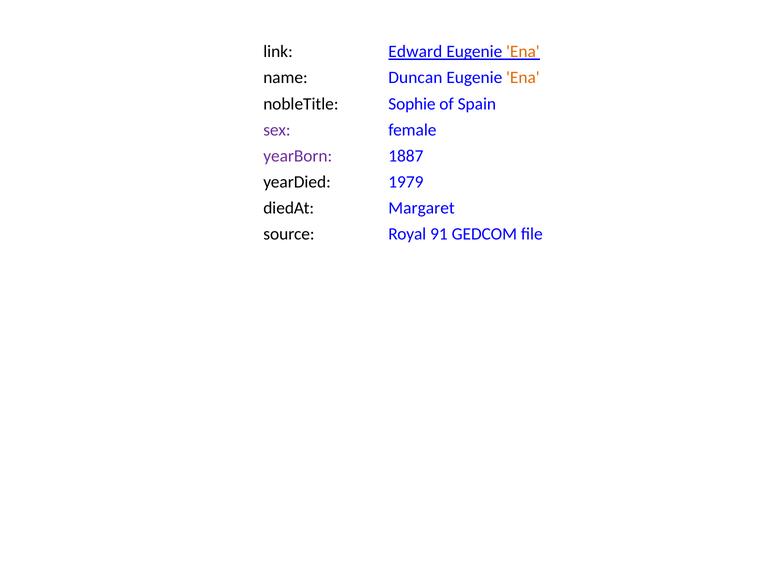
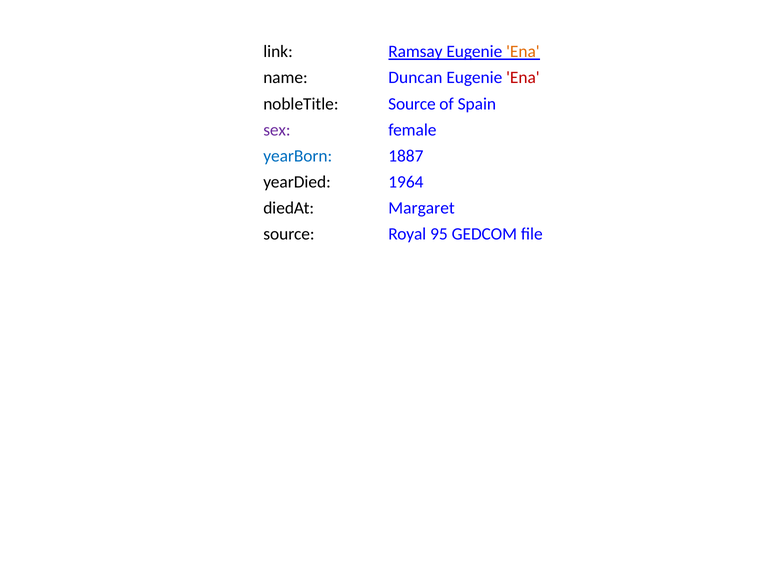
Edward: Edward -> Ramsay
Ena at (523, 78) colour: orange -> red
nobleTitle Sophie: Sophie -> Source
yearBorn colour: purple -> blue
1979: 1979 -> 1964
91: 91 -> 95
